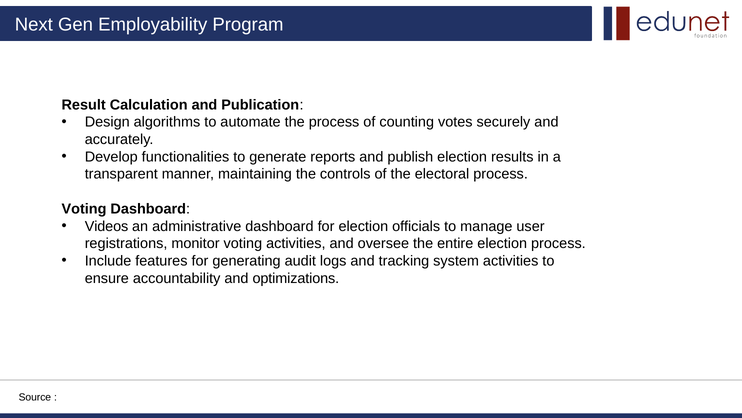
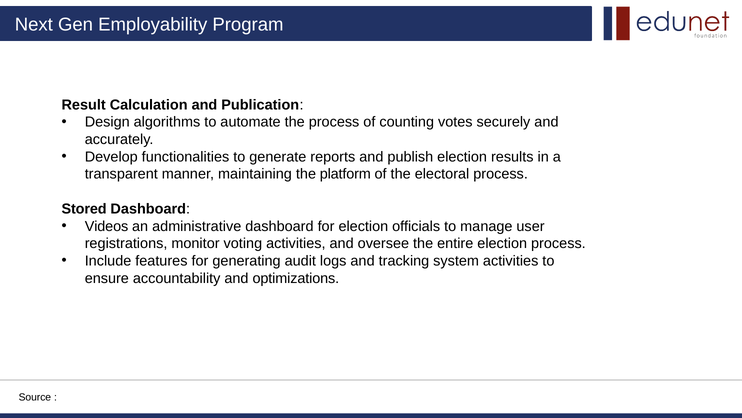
controls: controls -> platform
Voting at (84, 209): Voting -> Stored
